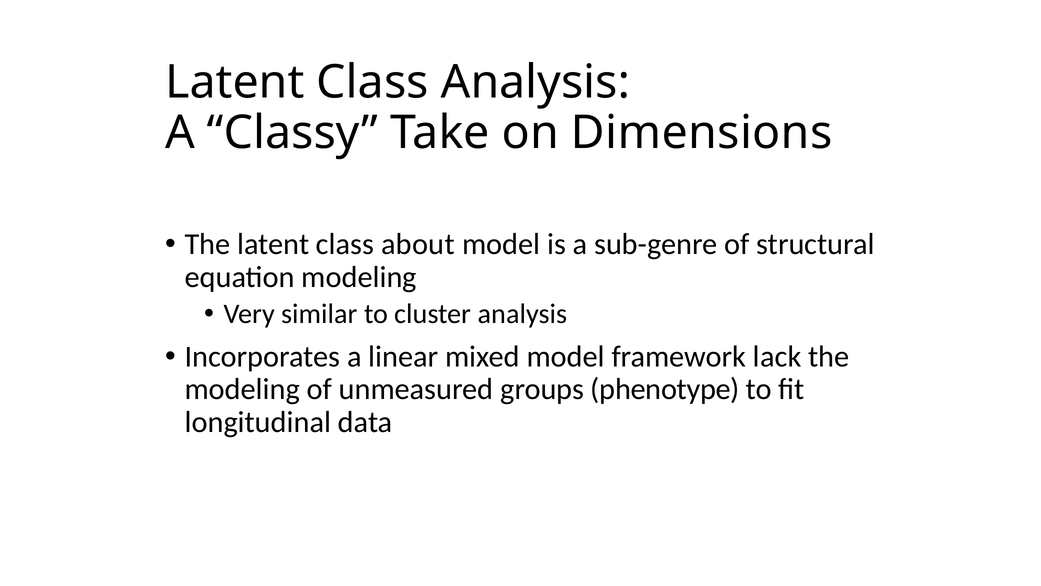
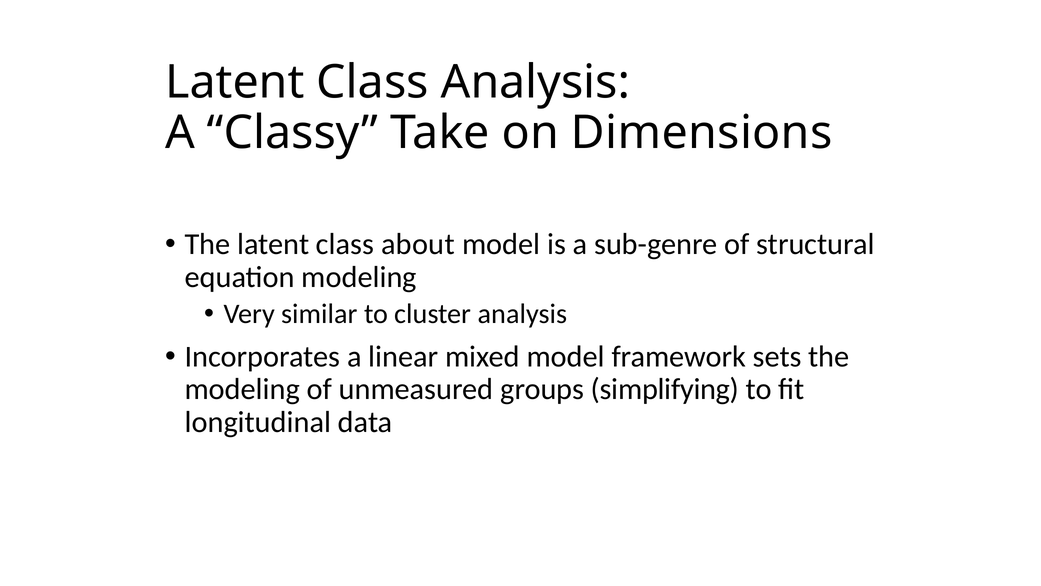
lack: lack -> sets
phenotype: phenotype -> simplifying
